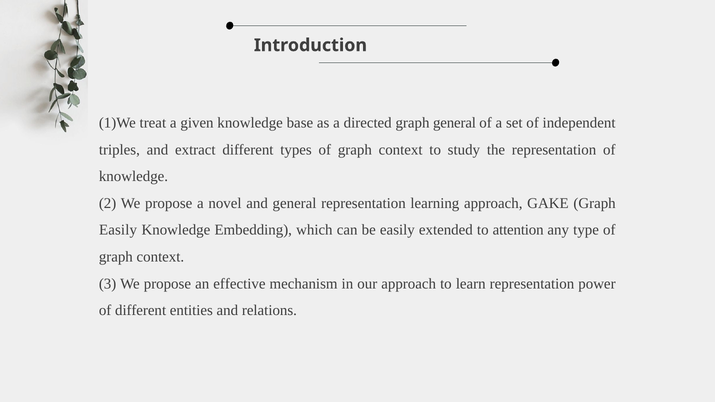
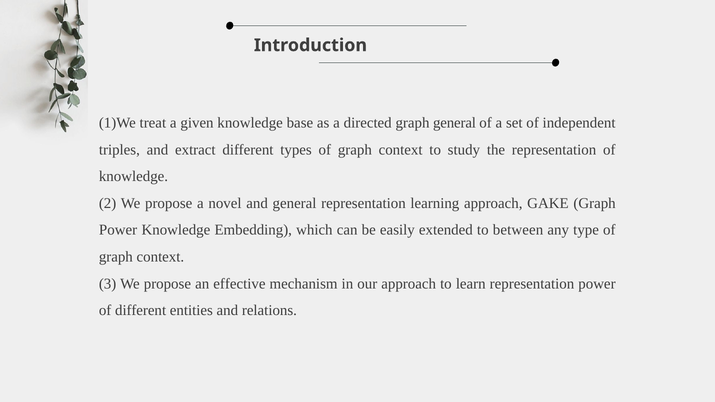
Easily at (118, 230): Easily -> Power
attention: attention -> between
